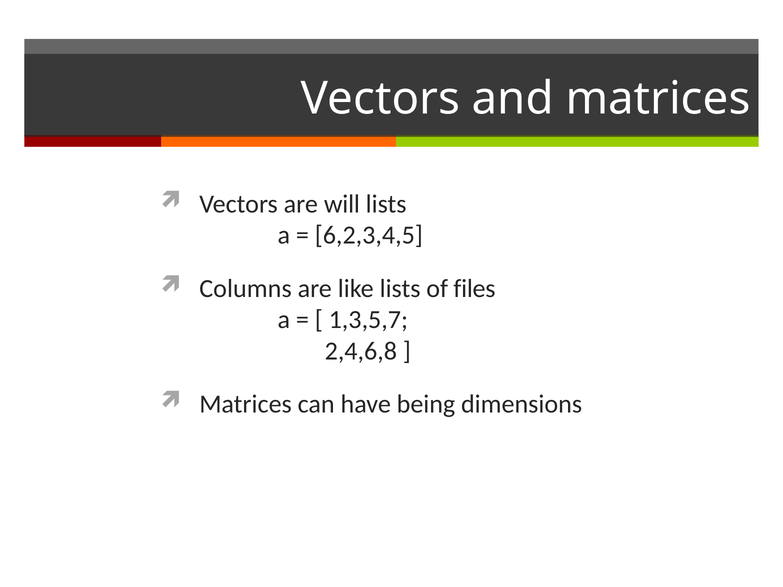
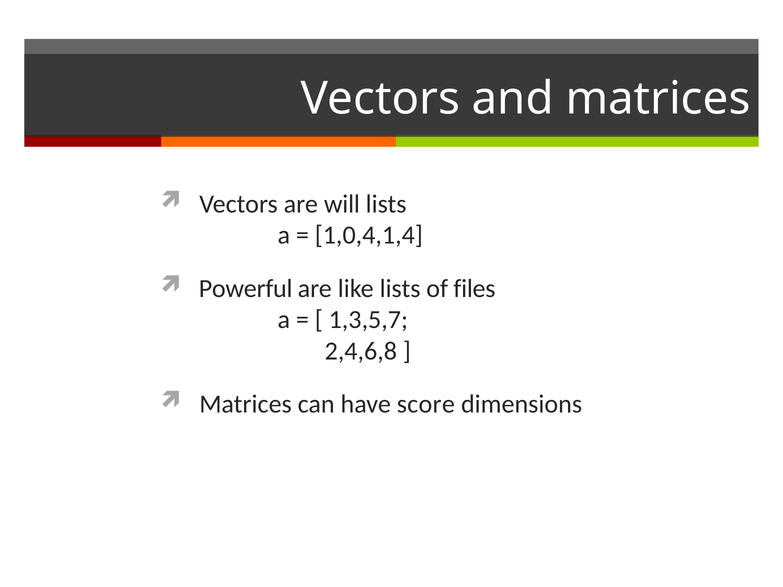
6,2,3,4,5: 6,2,3,4,5 -> 1,0,4,1,4
Columns: Columns -> Powerful
being: being -> score
